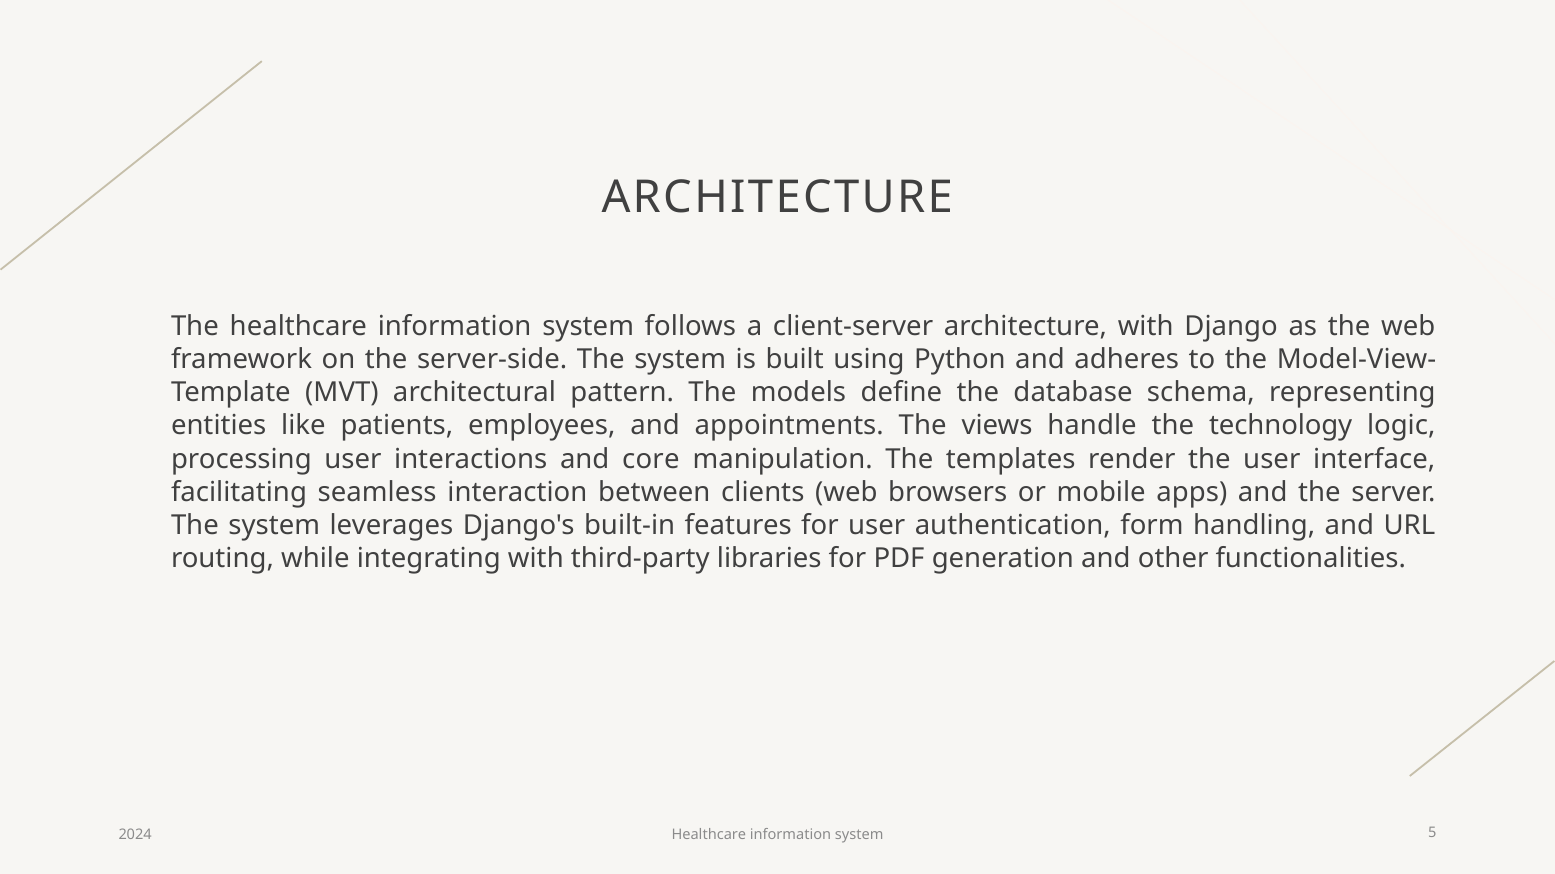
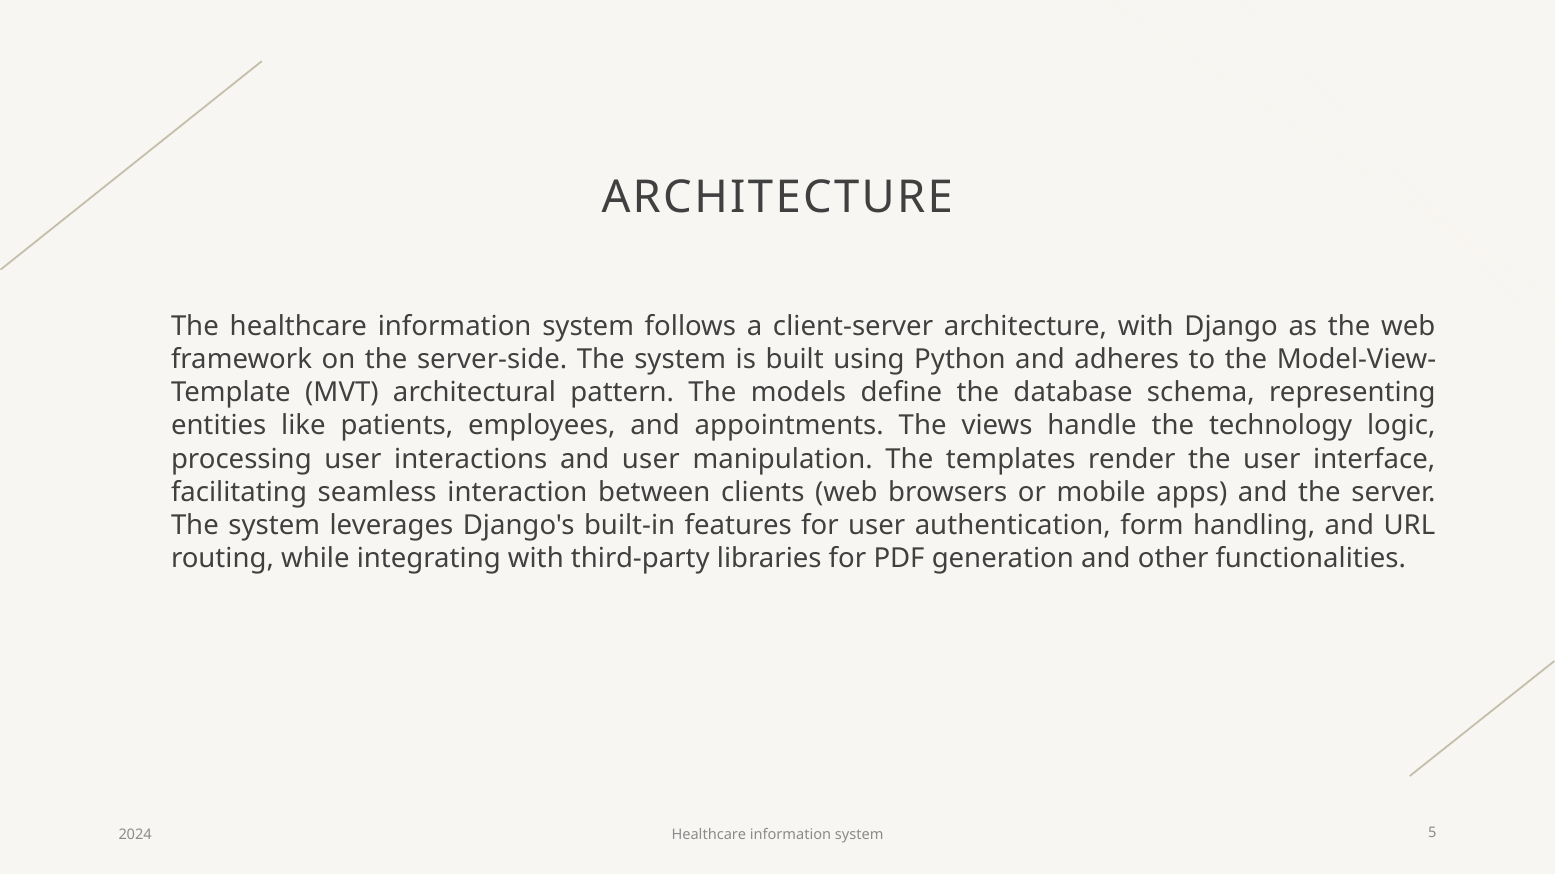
and core: core -> user
